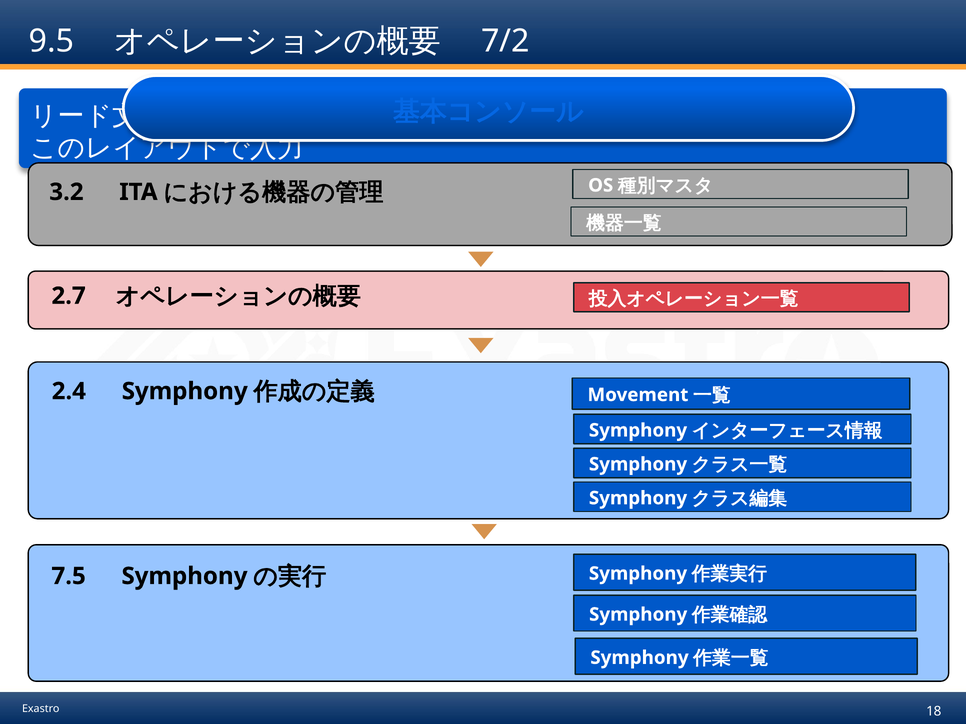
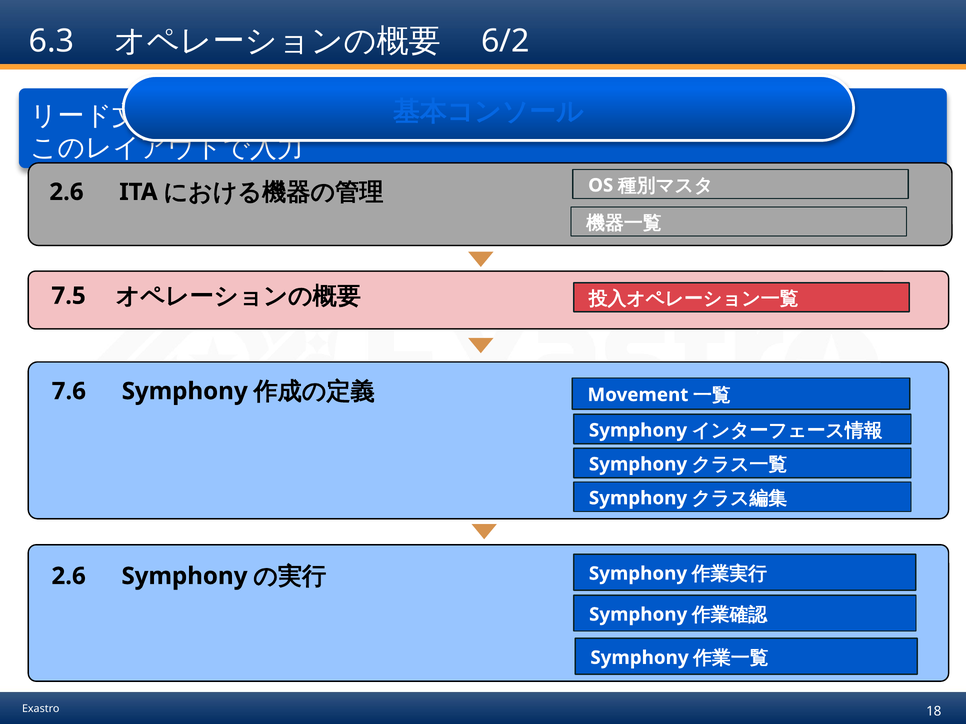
9.5: 9.5 -> 6.3
7/2: 7/2 -> 6/2
3.2 at (66, 192): 3.2 -> 2.6
2.7: 2.7 -> 7.5
2.4: 2.4 -> 7.6
7.5 at (69, 576): 7.5 -> 2.6
